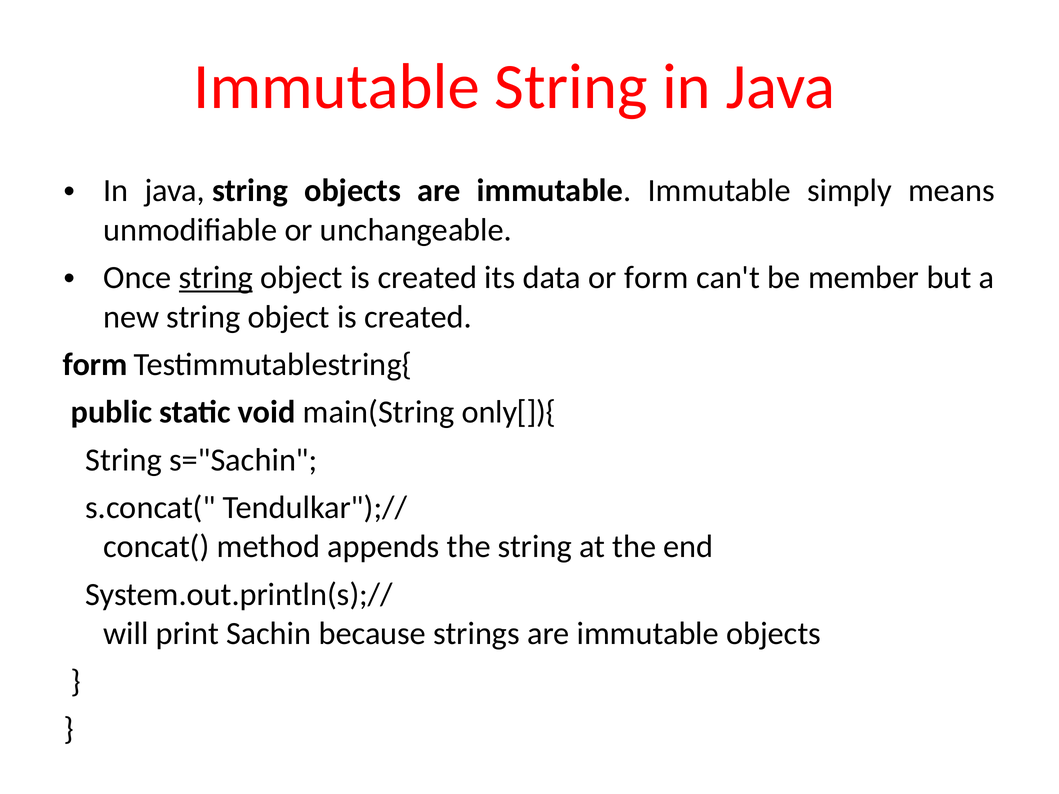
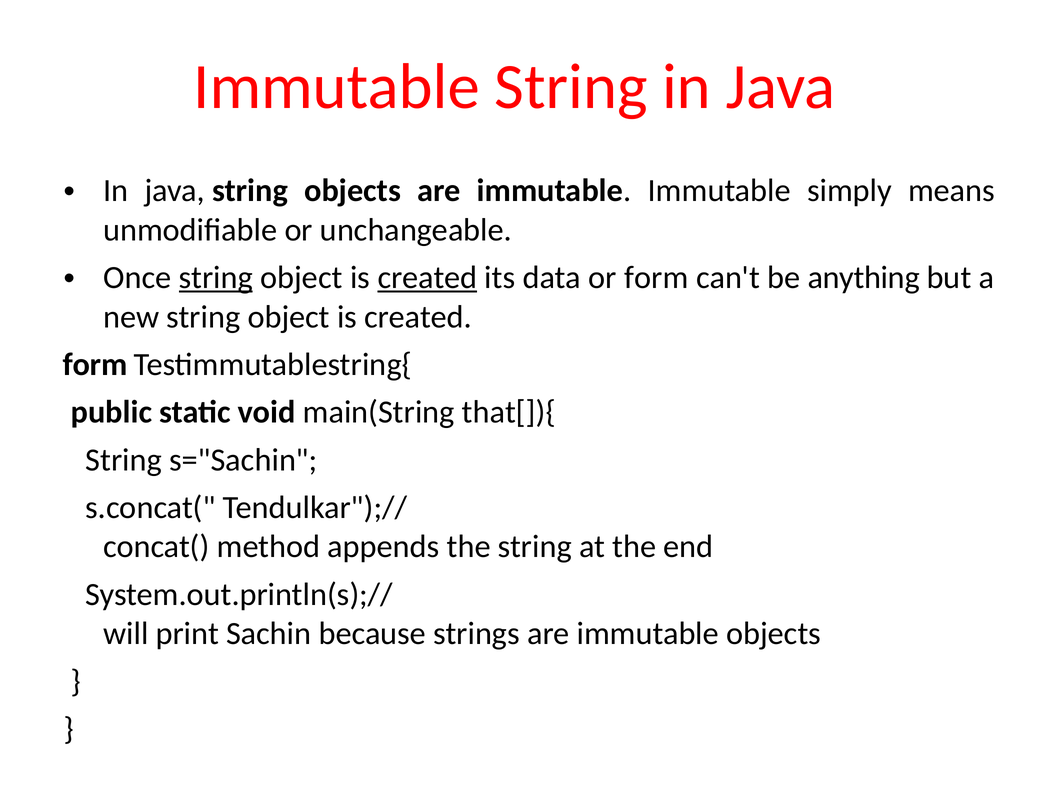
created at (427, 278) underline: none -> present
member: member -> anything
only[]){: only[]){ -> that[]){
